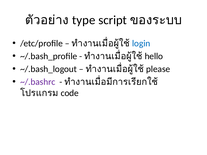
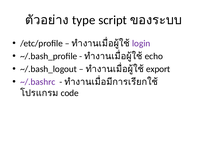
login colour: blue -> purple
hello: hello -> echo
please: please -> export
